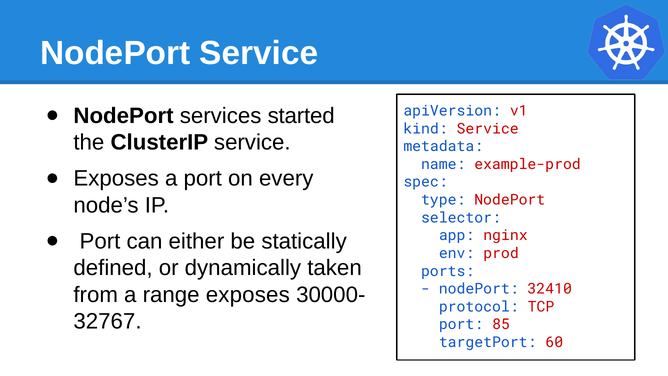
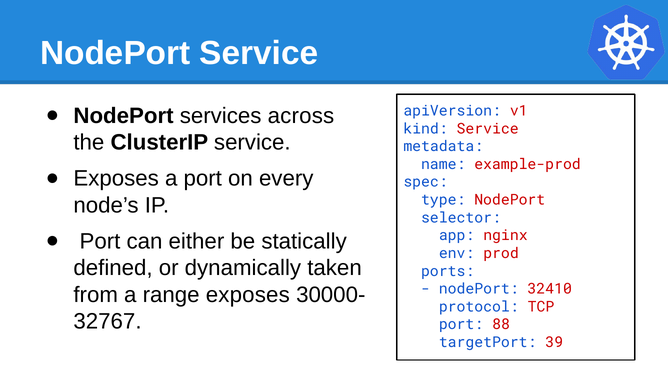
started: started -> across
85: 85 -> 88
60: 60 -> 39
